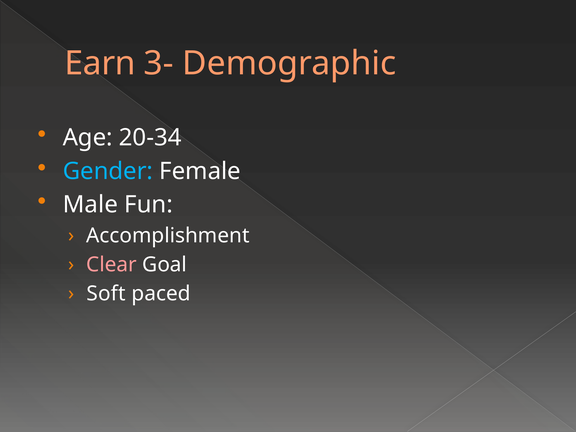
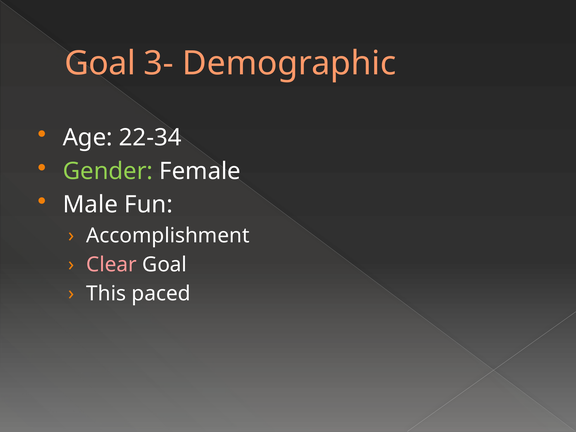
Earn at (100, 63): Earn -> Goal
20-34: 20-34 -> 22-34
Gender colour: light blue -> light green
Soft: Soft -> This
